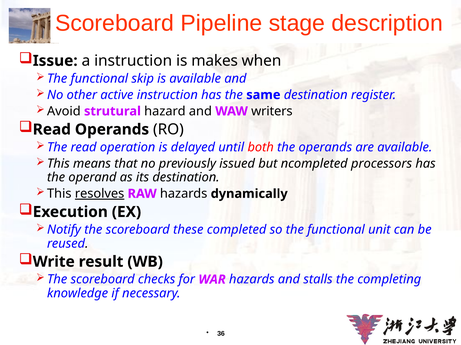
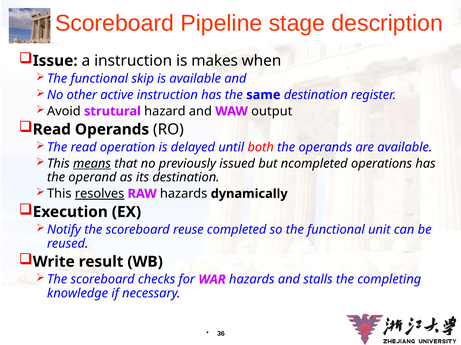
writers: writers -> output
means underline: none -> present
processors: processors -> operations
these: these -> reuse
